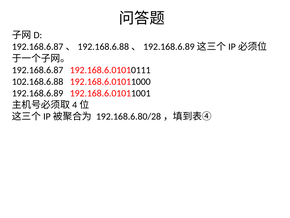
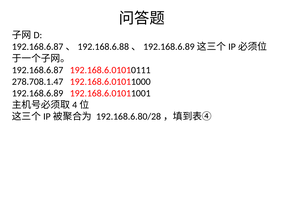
102.168.6.88: 102.168.6.88 -> 278.708.1.47
